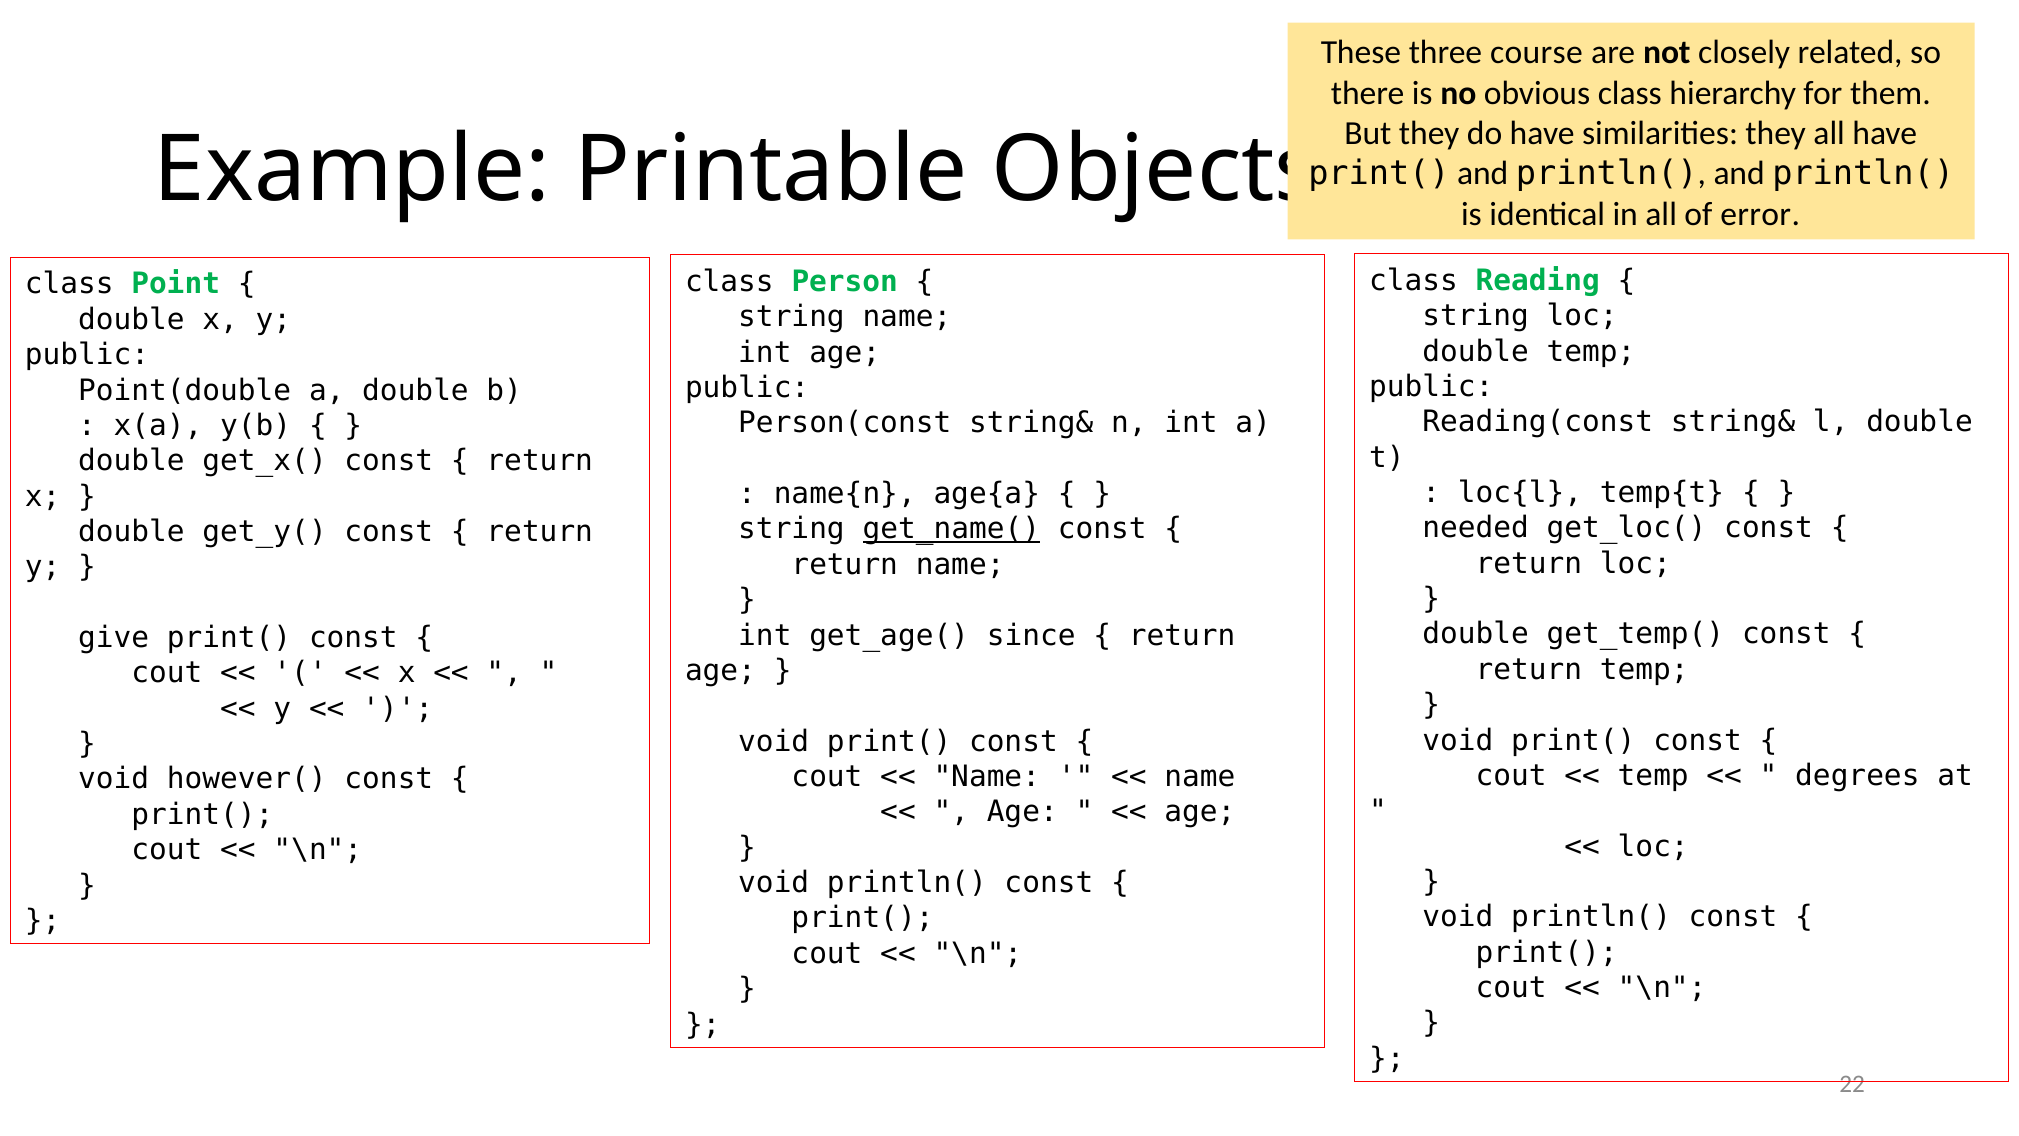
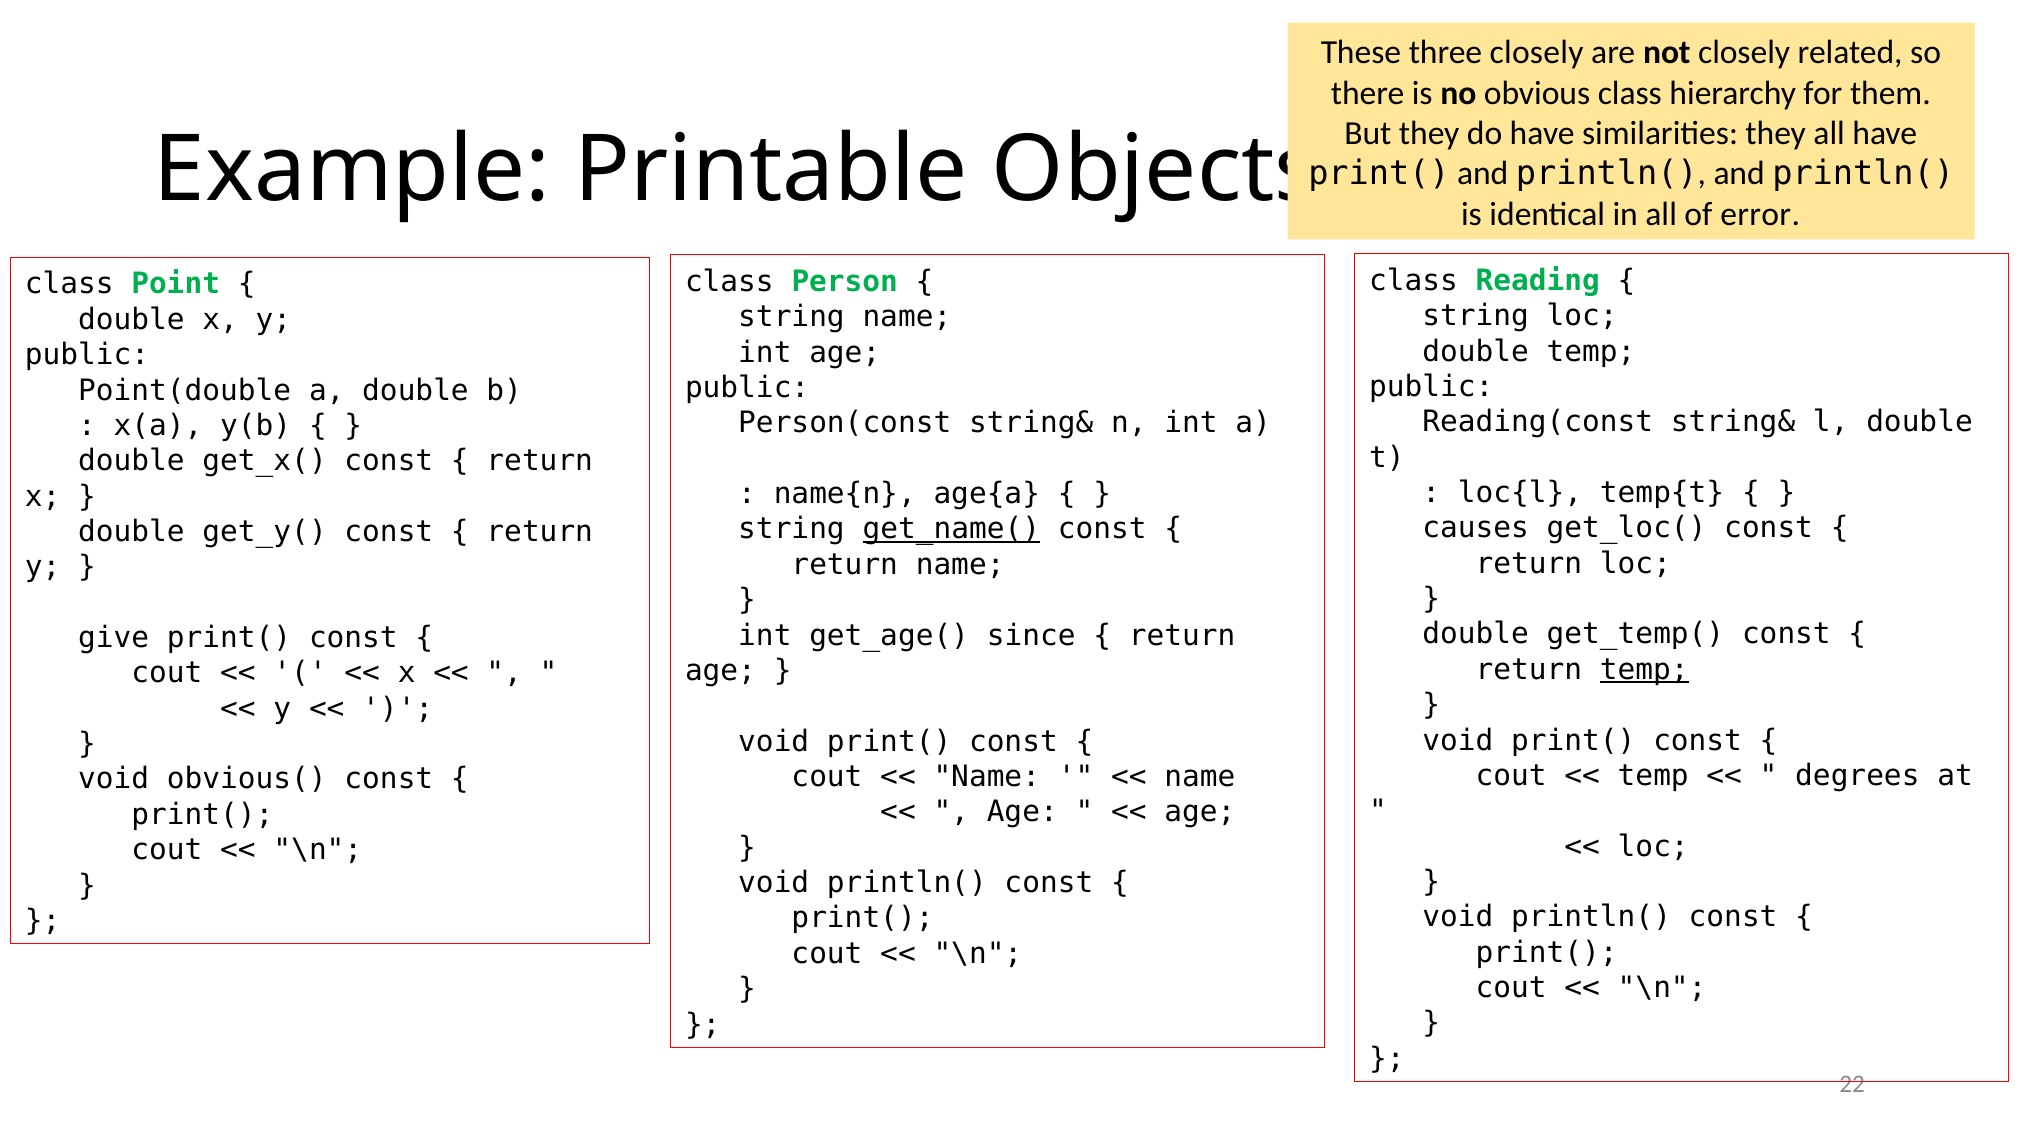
three course: course -> closely
needed: needed -> causes
temp at (1644, 669) underline: none -> present
however(: however( -> obvious(
